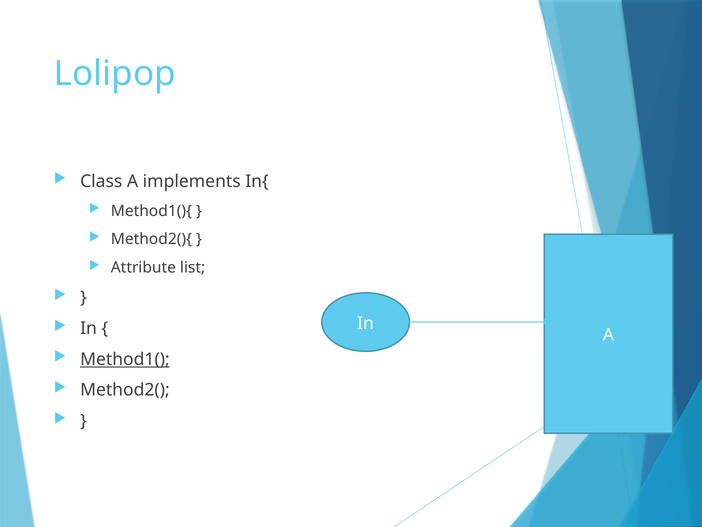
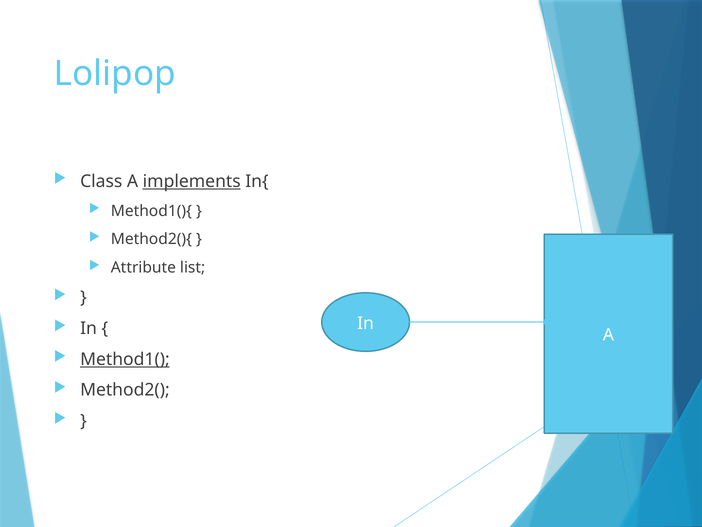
implements underline: none -> present
